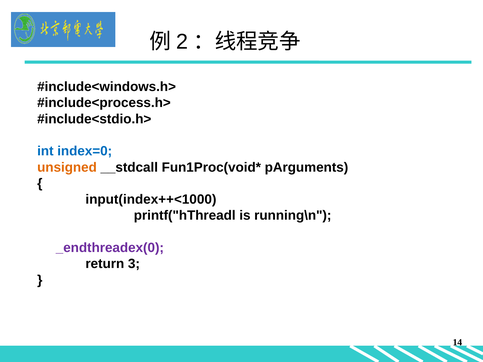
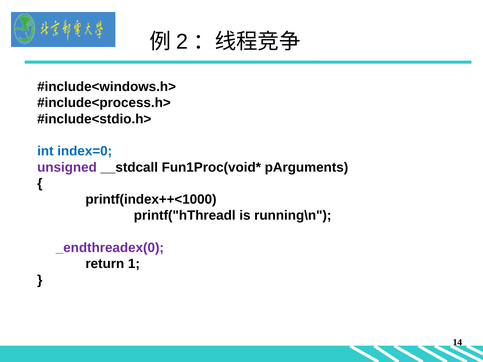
unsigned colour: orange -> purple
input(index++<1000: input(index++<1000 -> printf(index++<1000
3: 3 -> 1
